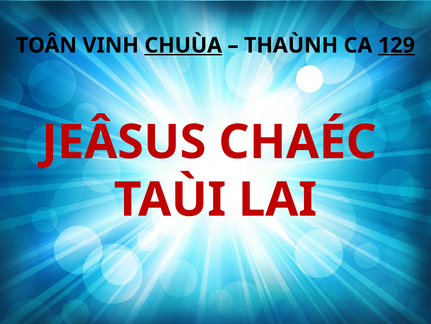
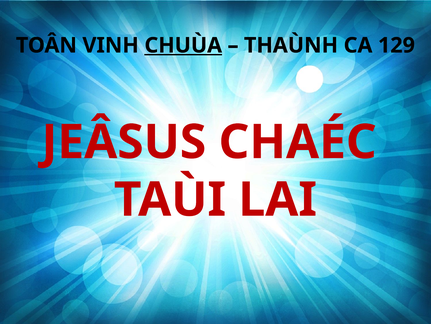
129 underline: present -> none
